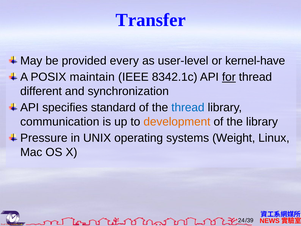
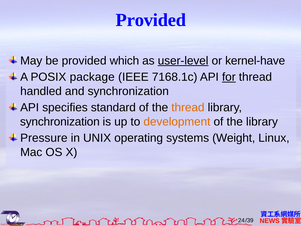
Transfer at (151, 20): Transfer -> Provided
every: every -> which
user-level underline: none -> present
maintain: maintain -> package
8342.1c: 8342.1c -> 7168.1c
different: different -> handled
thread at (188, 107) colour: blue -> orange
communication at (60, 122): communication -> synchronization
